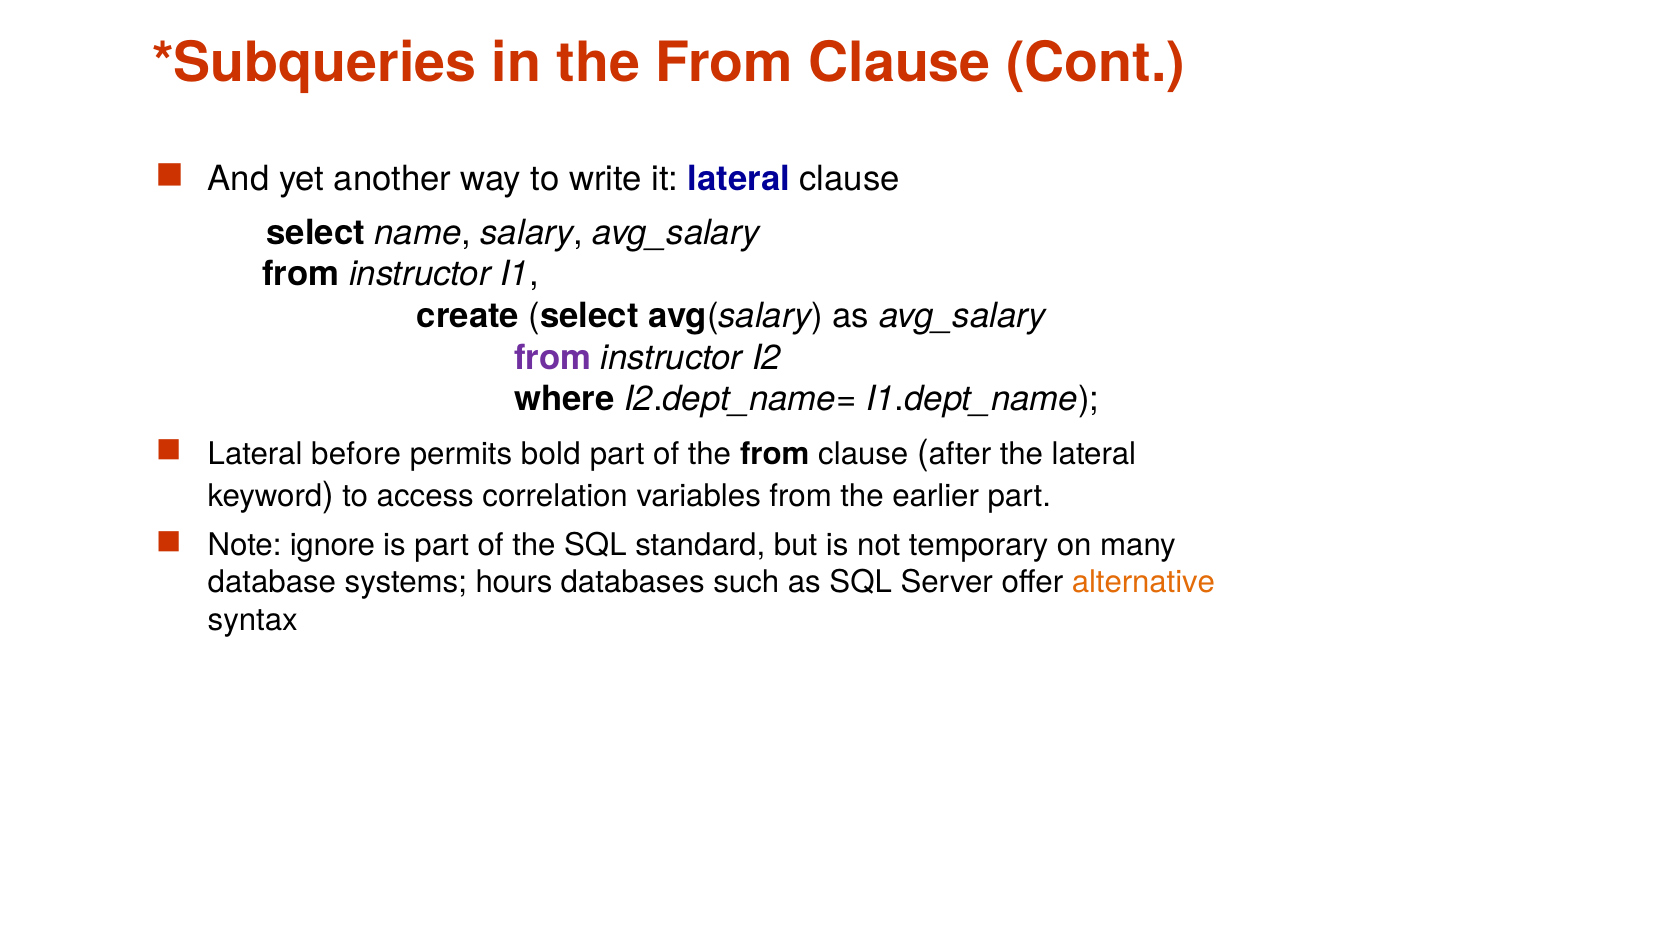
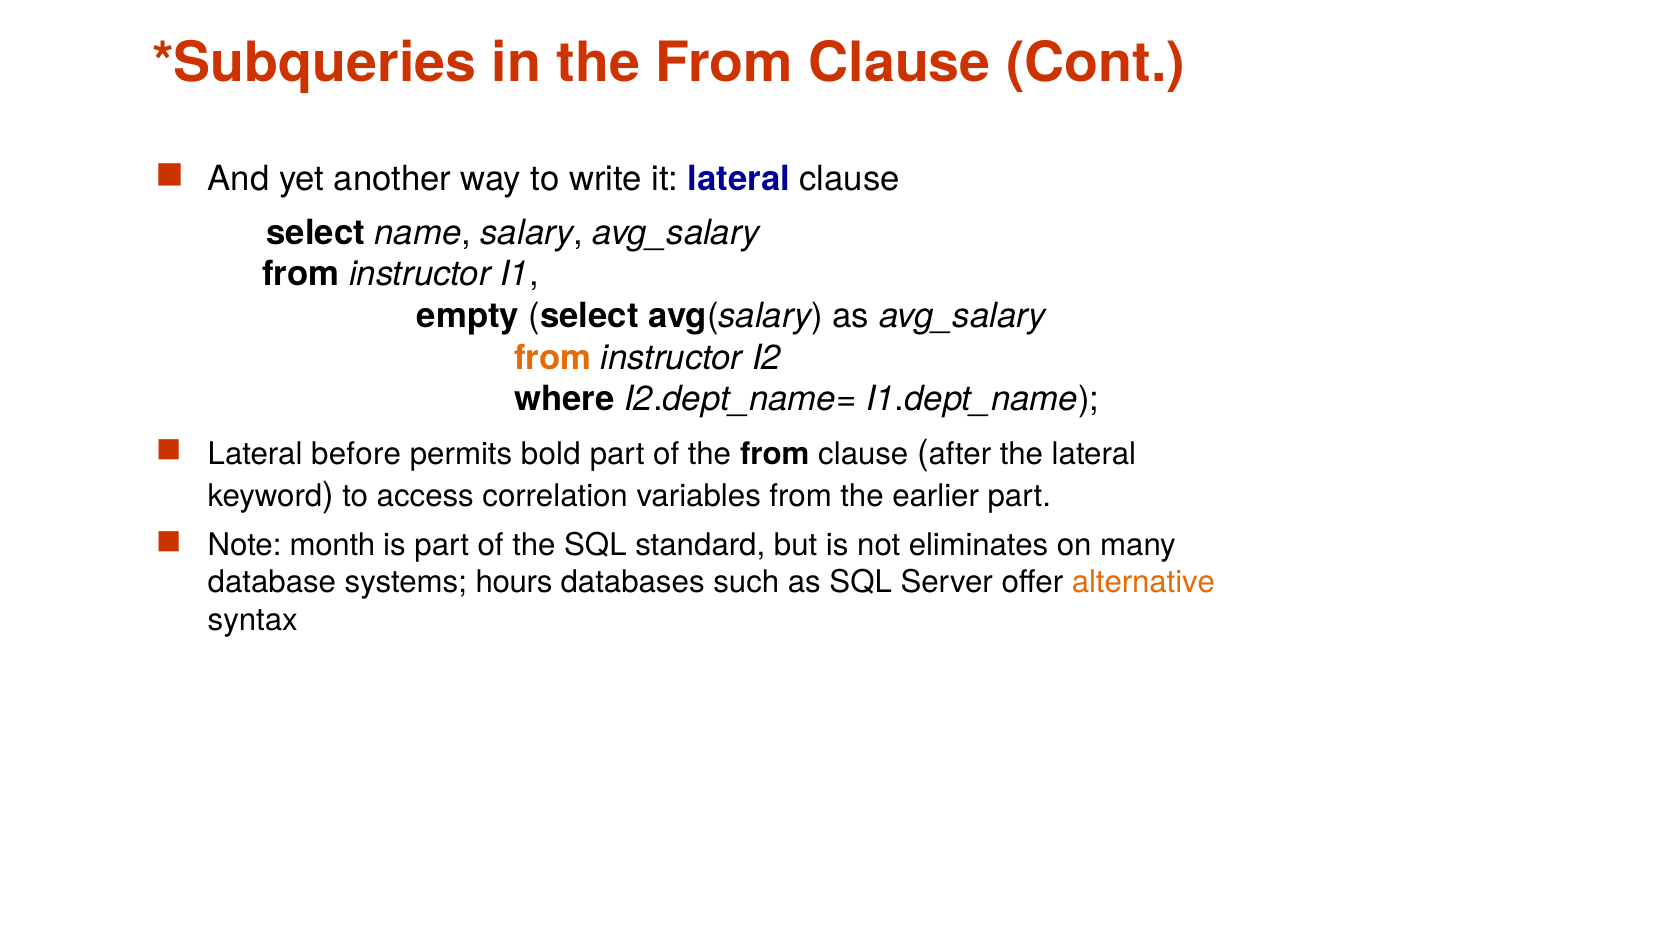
create: create -> empty
from at (553, 358) colour: purple -> orange
ignore: ignore -> month
temporary: temporary -> eliminates
